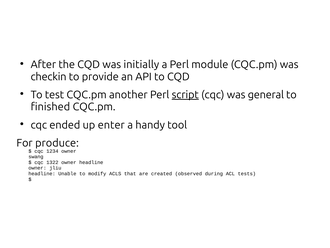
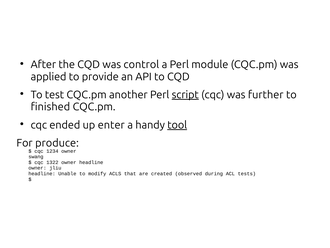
initially: initially -> control
checkin: checkin -> applied
general: general -> further
tool underline: none -> present
